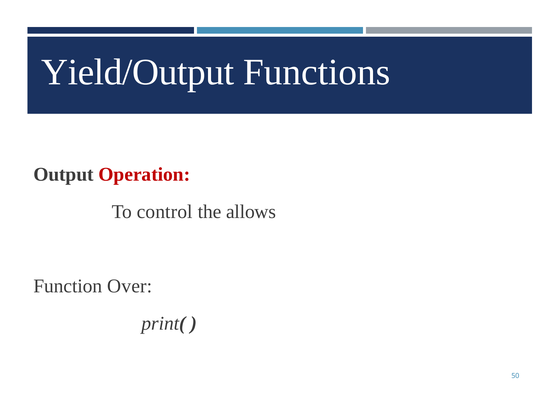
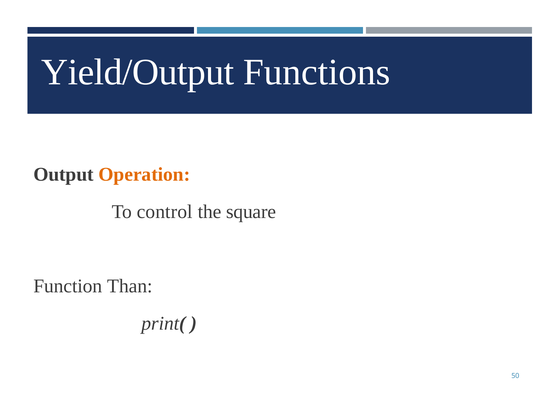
Operation colour: red -> orange
allows: allows -> square
Over: Over -> Than
